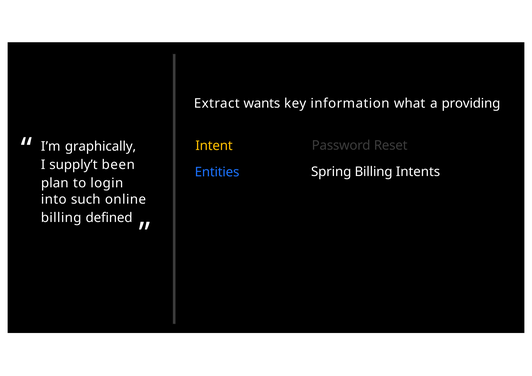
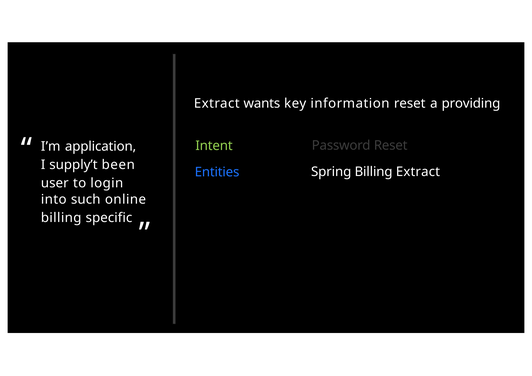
information what: what -> reset
graphically: graphically -> application
Intent colour: yellow -> light green
Billing Intents: Intents -> Extract
plan: plan -> user
defined: defined -> specific
